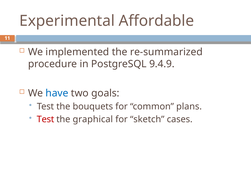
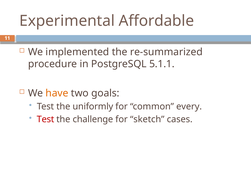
9.4.9: 9.4.9 -> 5.1.1
have colour: blue -> orange
bouquets: bouquets -> uniformly
plans: plans -> every
graphical: graphical -> challenge
